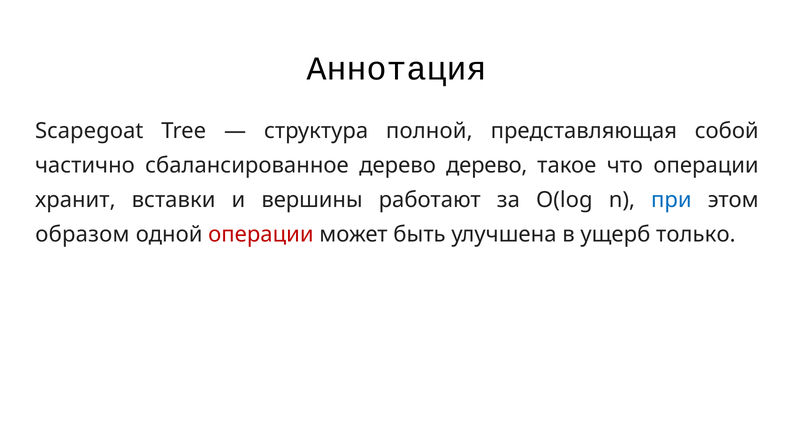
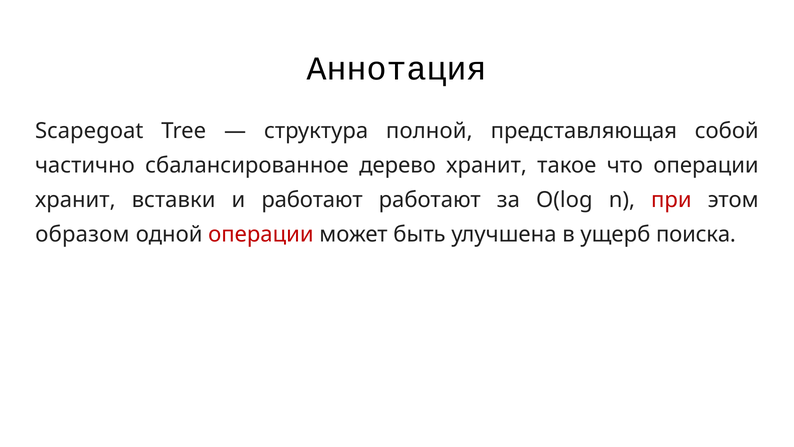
дерево дерево: дерево -> хранит
и вершины: вершины -> работают
при colour: blue -> red
только: только -> поиска
